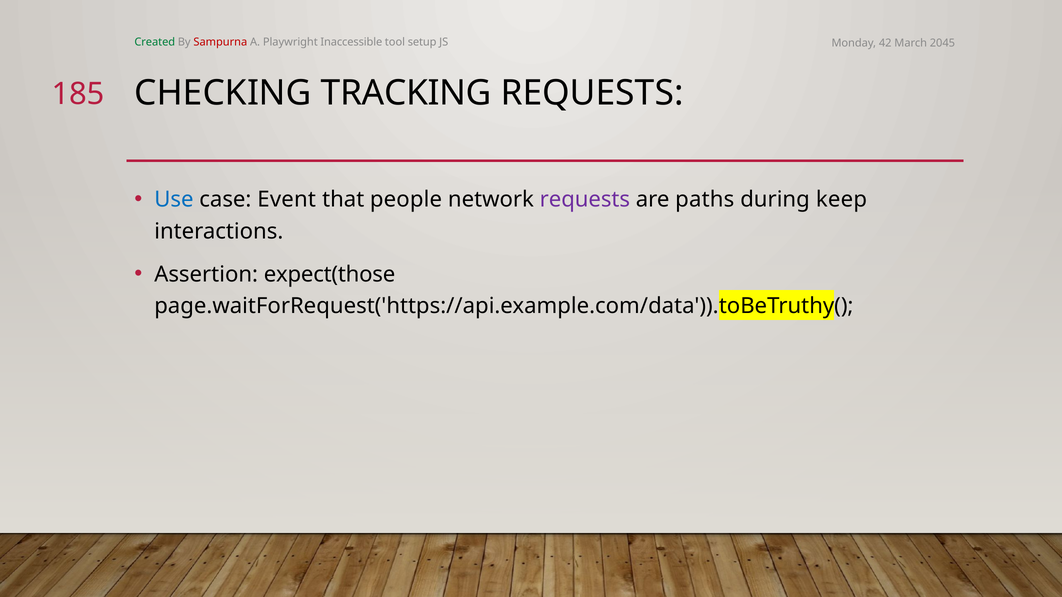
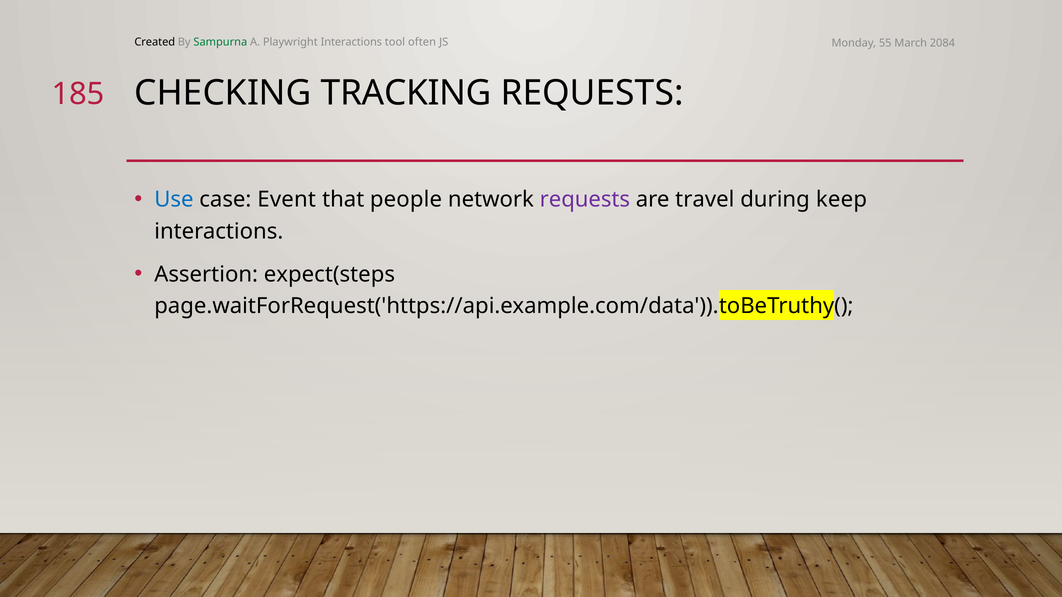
Created colour: green -> black
Sampurna colour: red -> green
Playwright Inaccessible: Inaccessible -> Interactions
setup: setup -> often
42: 42 -> 55
2045: 2045 -> 2084
paths: paths -> travel
expect(those: expect(those -> expect(steps
